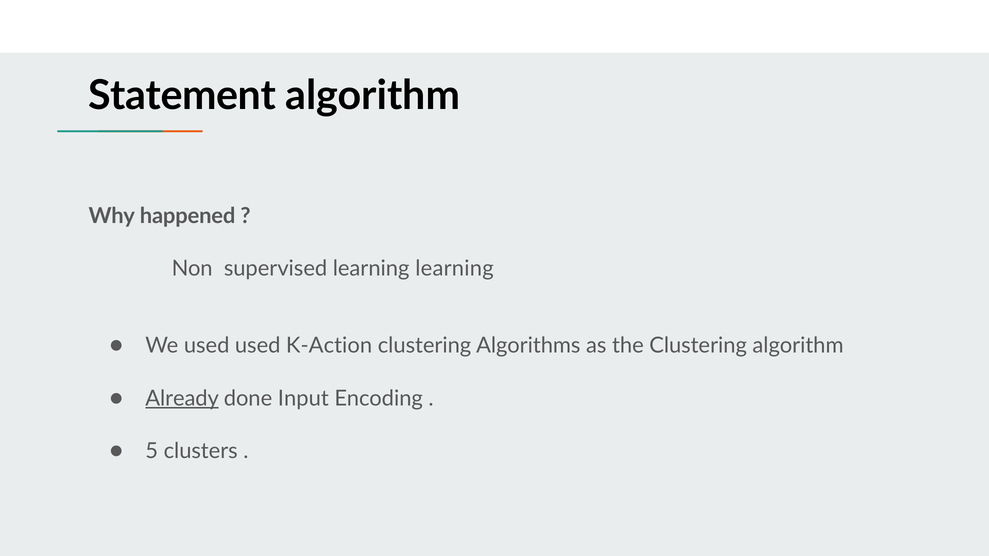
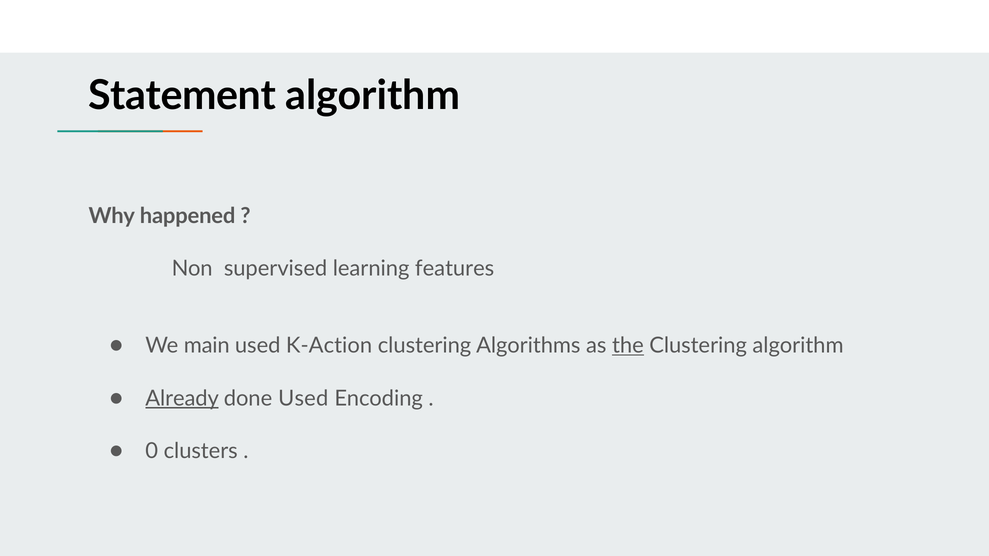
learning learning: learning -> features
We used: used -> main
the underline: none -> present
done Input: Input -> Used
5: 5 -> 0
